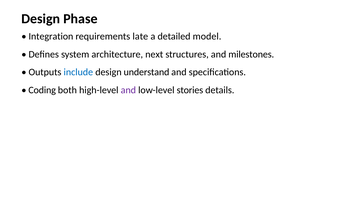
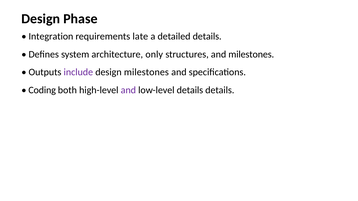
detailed model: model -> details
next: next -> only
include colour: blue -> purple
design understand: understand -> milestones
low-level stories: stories -> details
